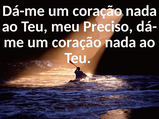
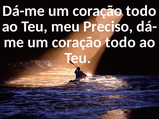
Dá-me um coração nada: nada -> todo
nada at (120, 42): nada -> todo
